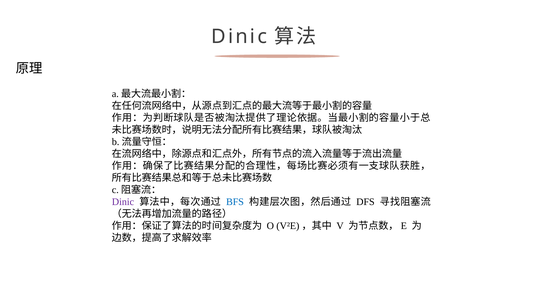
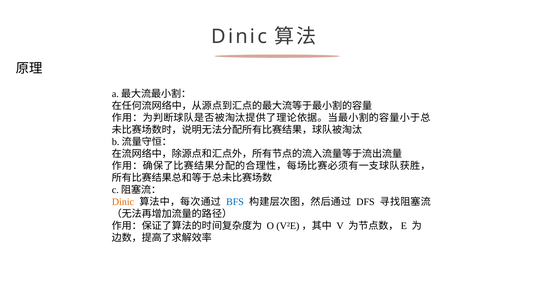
Dinic at (123, 202) colour: purple -> orange
